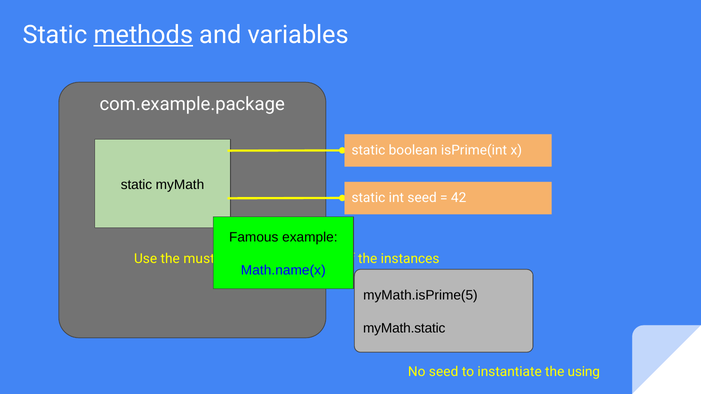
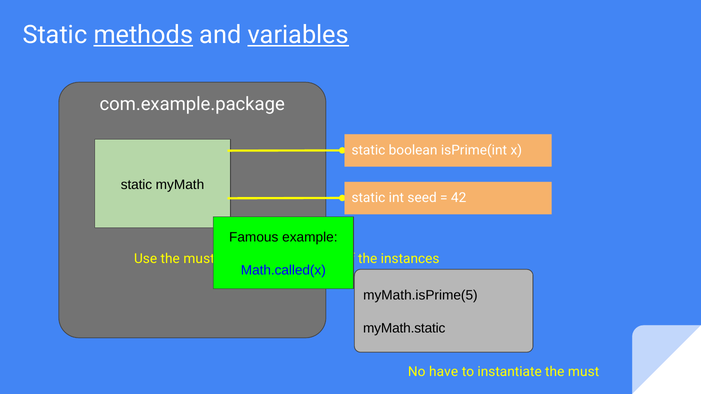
variables underline: none -> present
Math.name(x: Math.name(x -> Math.called(x
No seed: seed -> have
instantiate the using: using -> must
